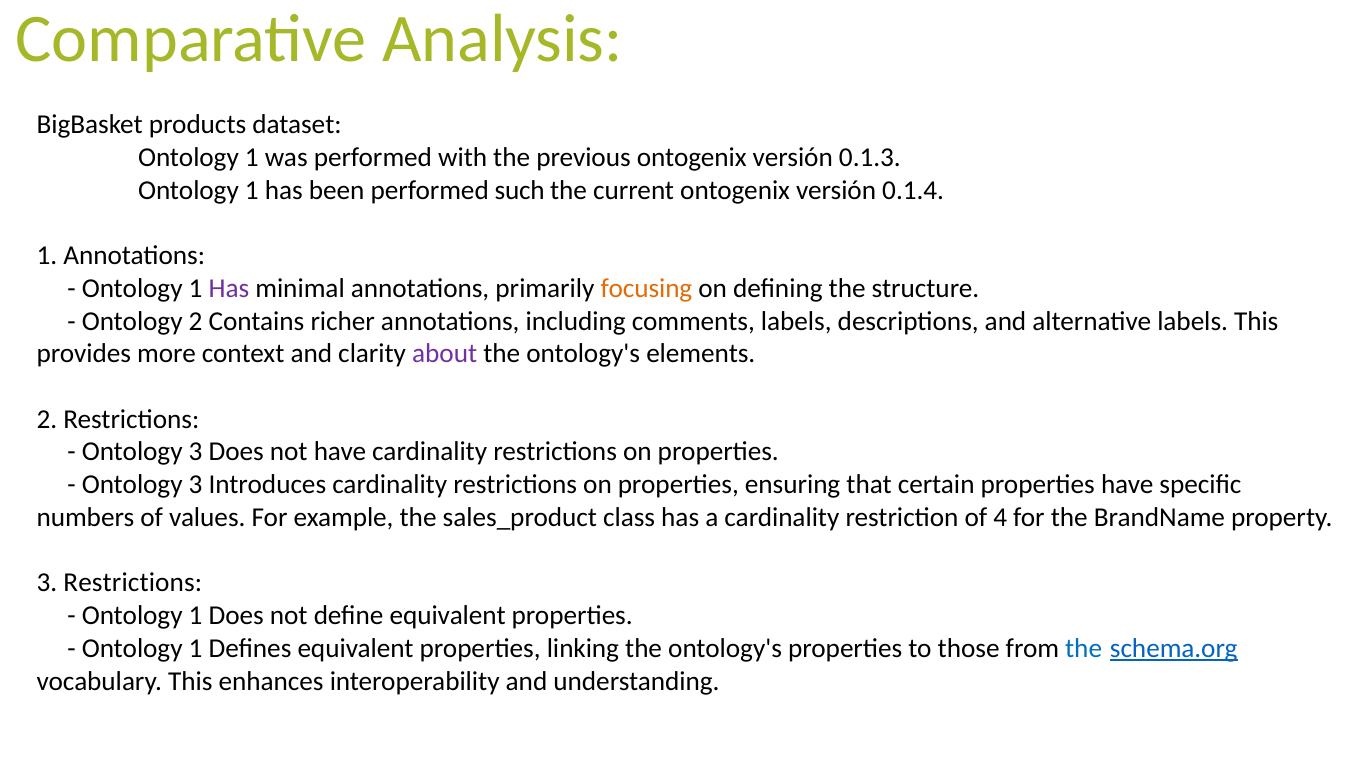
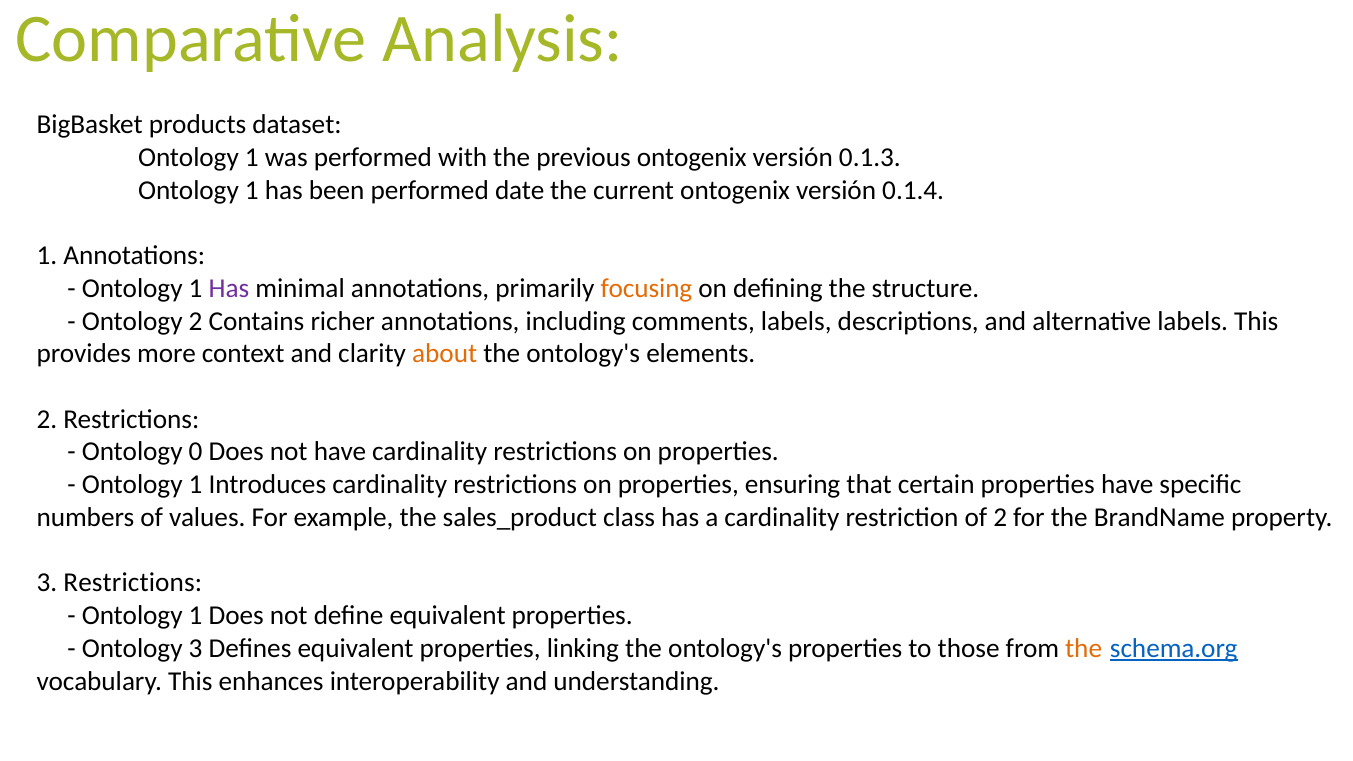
such: such -> date
about colour: purple -> orange
3 at (196, 452): 3 -> 0
3 at (196, 485): 3 -> 1
of 4: 4 -> 2
1 at (196, 648): 1 -> 3
the at (1084, 648) colour: blue -> orange
